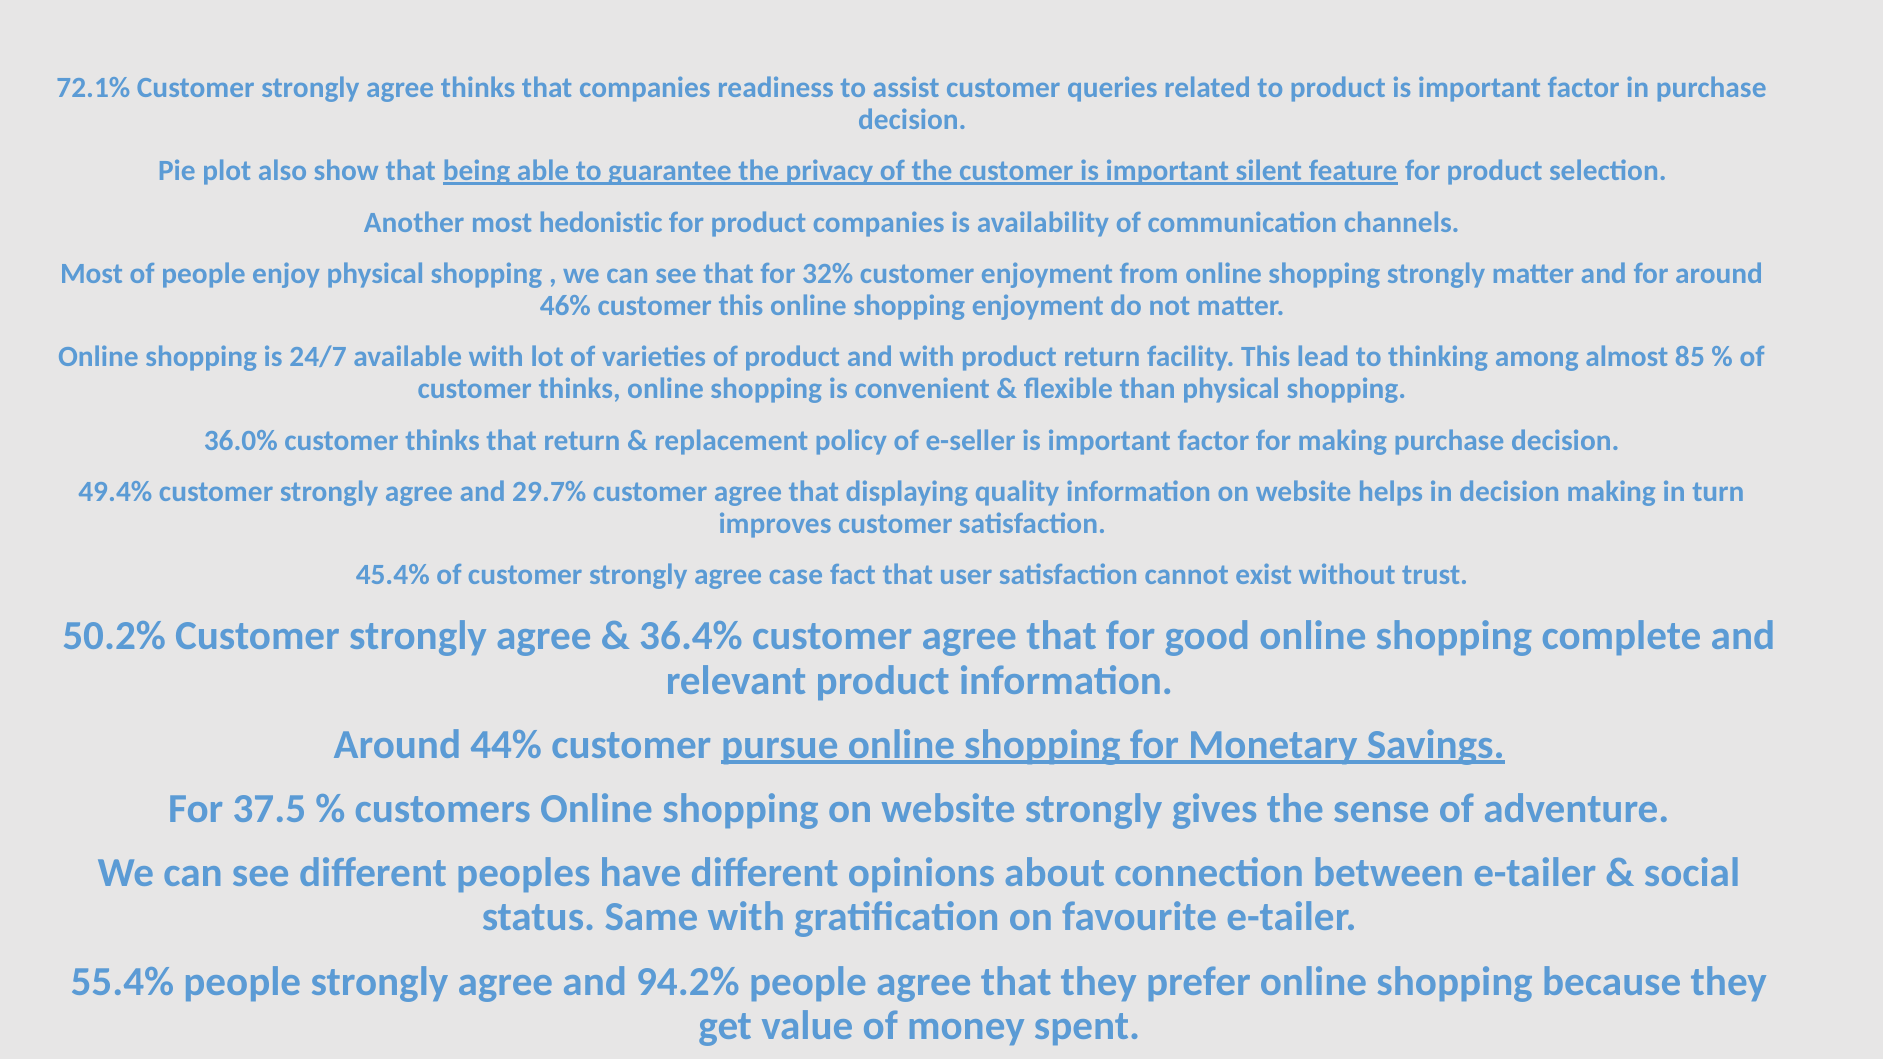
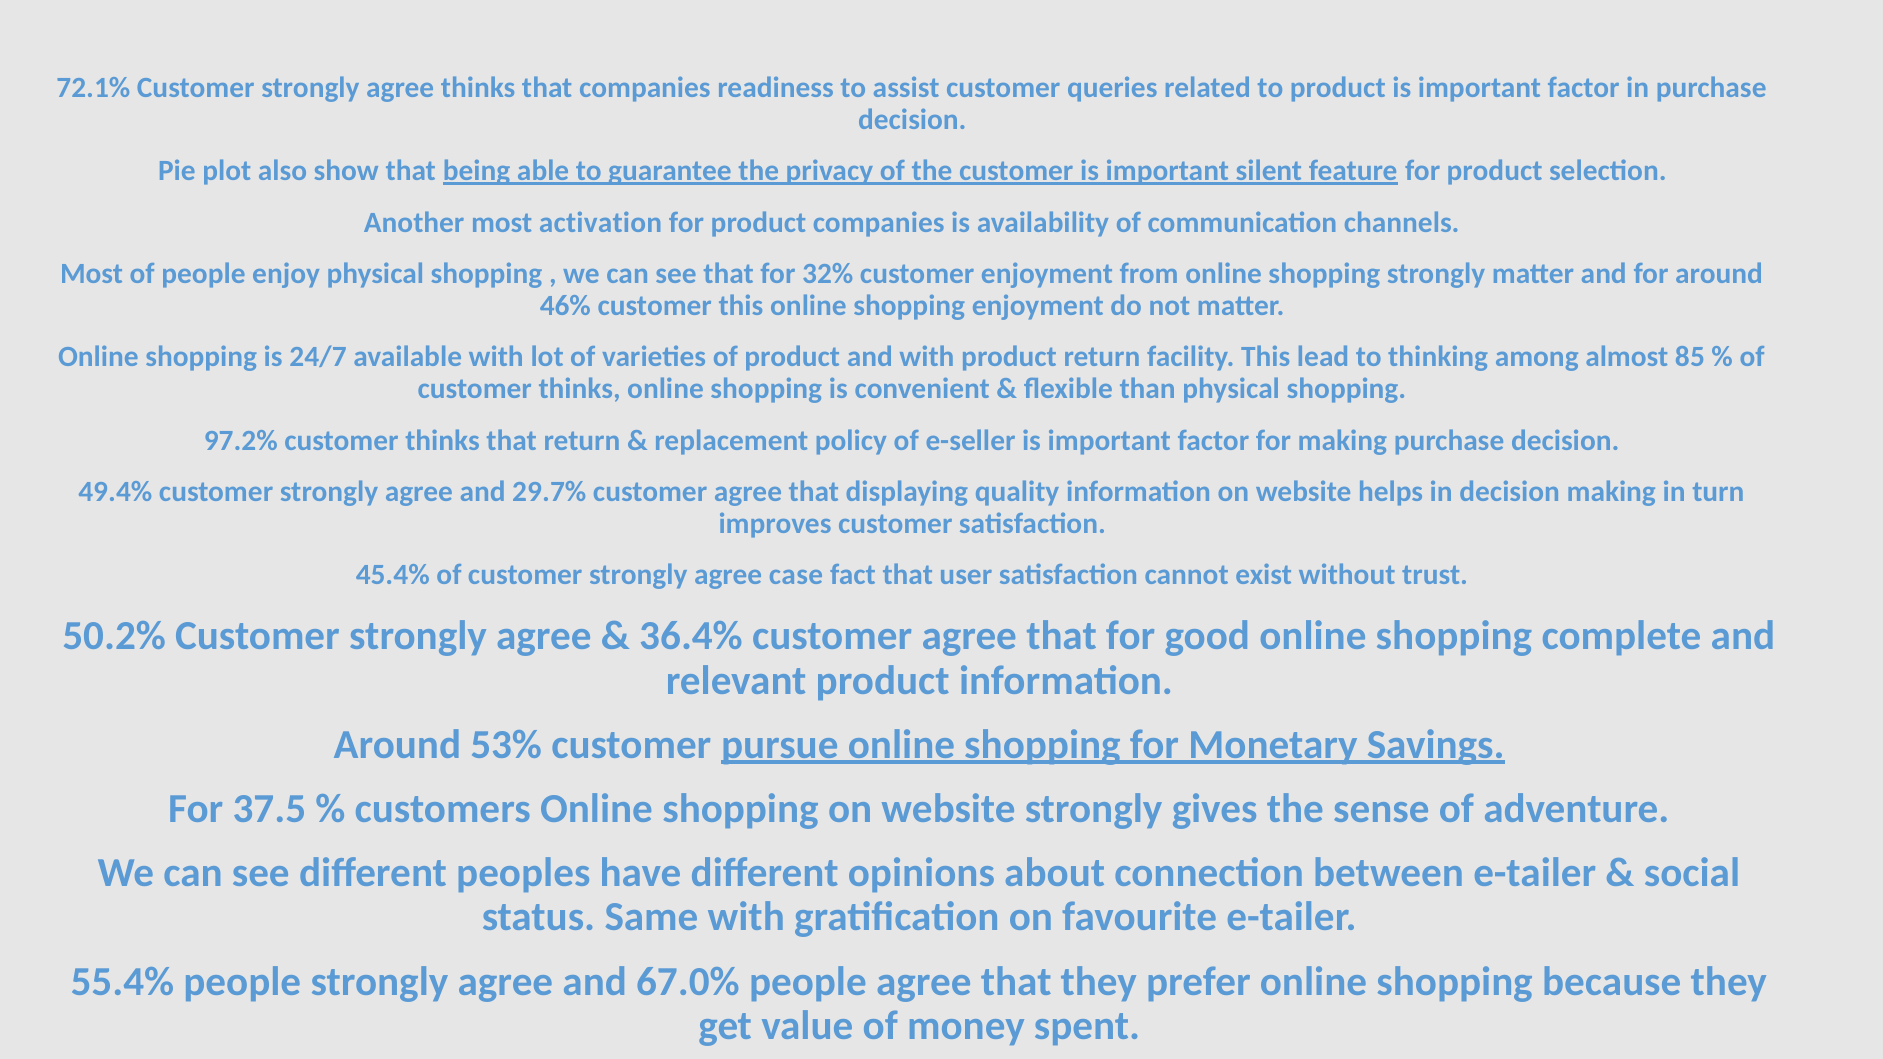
hedonistic: hedonistic -> activation
36.0%: 36.0% -> 97.2%
44%: 44% -> 53%
94.2%: 94.2% -> 67.0%
